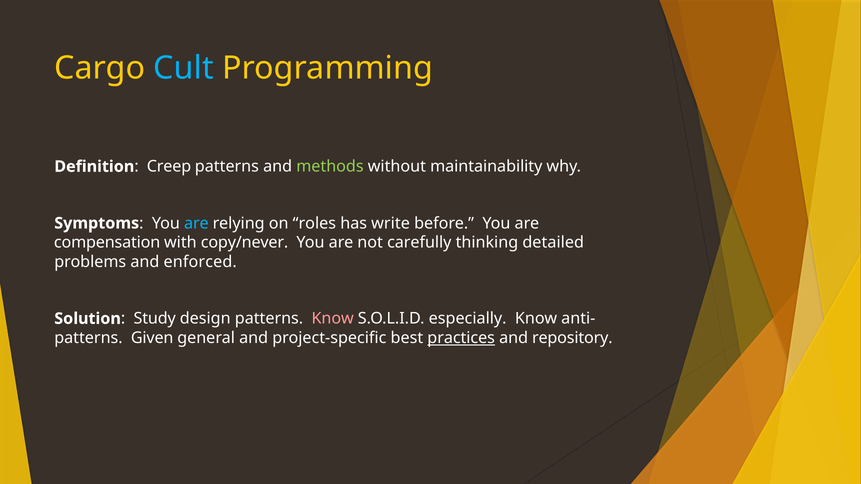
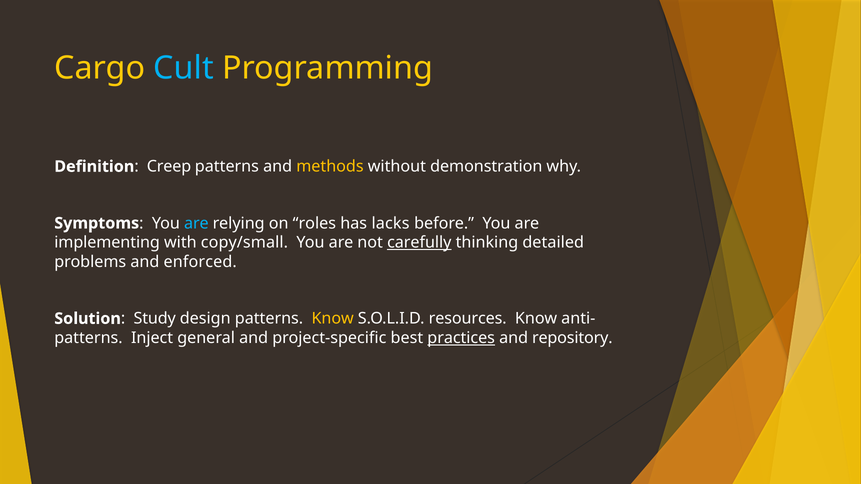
methods colour: light green -> yellow
maintainability: maintainability -> demonstration
write: write -> lacks
compensation: compensation -> implementing
copy/never: copy/never -> copy/small
carefully underline: none -> present
Know at (333, 319) colour: pink -> yellow
especially: especially -> resources
Given: Given -> Inject
